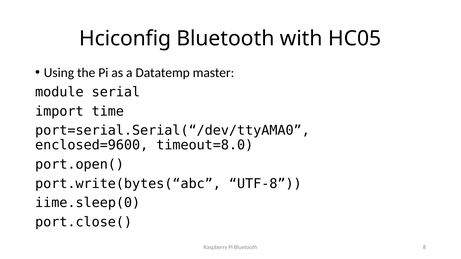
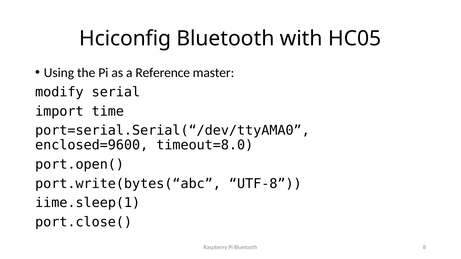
Datatemp: Datatemp -> Reference
module: module -> modify
iime.sleep(0: iime.sleep(0 -> iime.sleep(1
